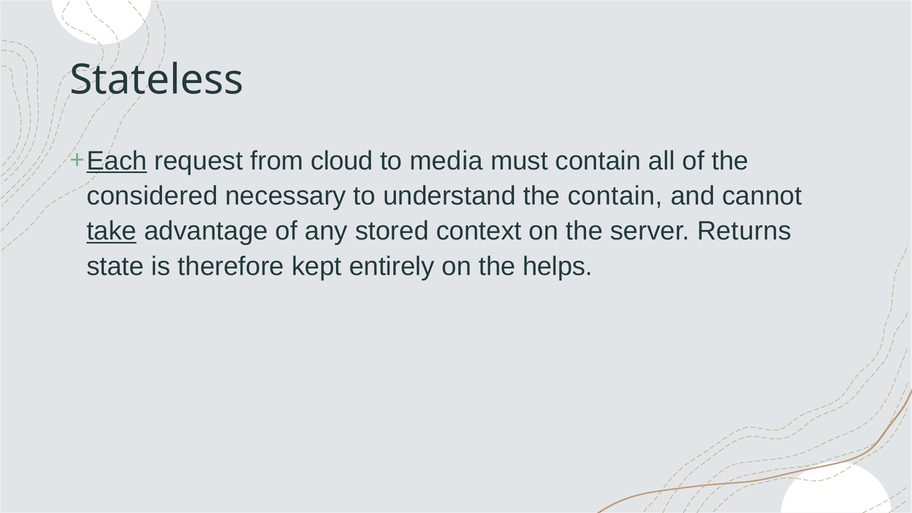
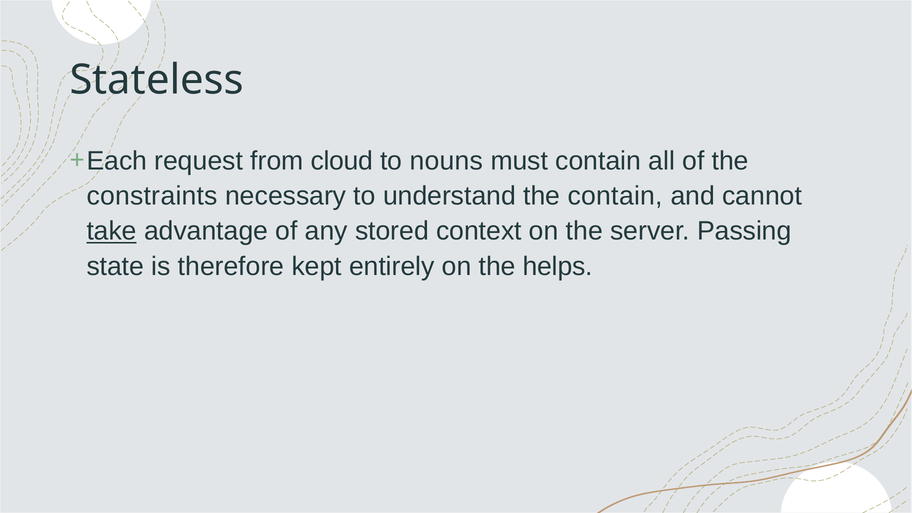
Each underline: present -> none
media: media -> nouns
considered: considered -> constraints
Returns: Returns -> Passing
